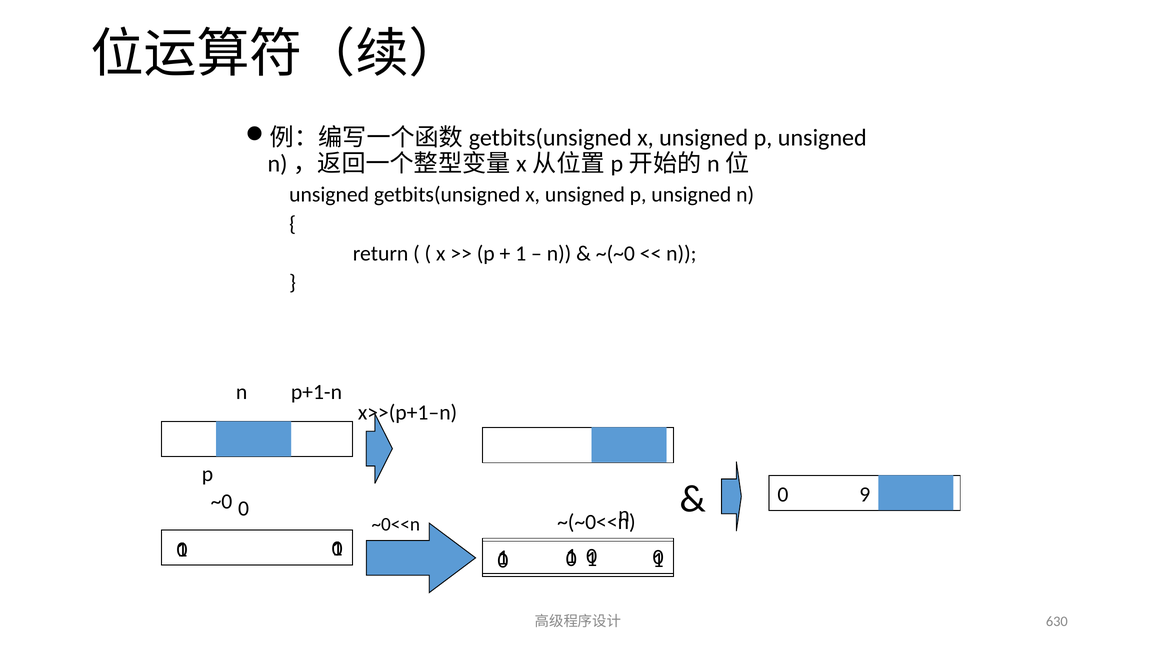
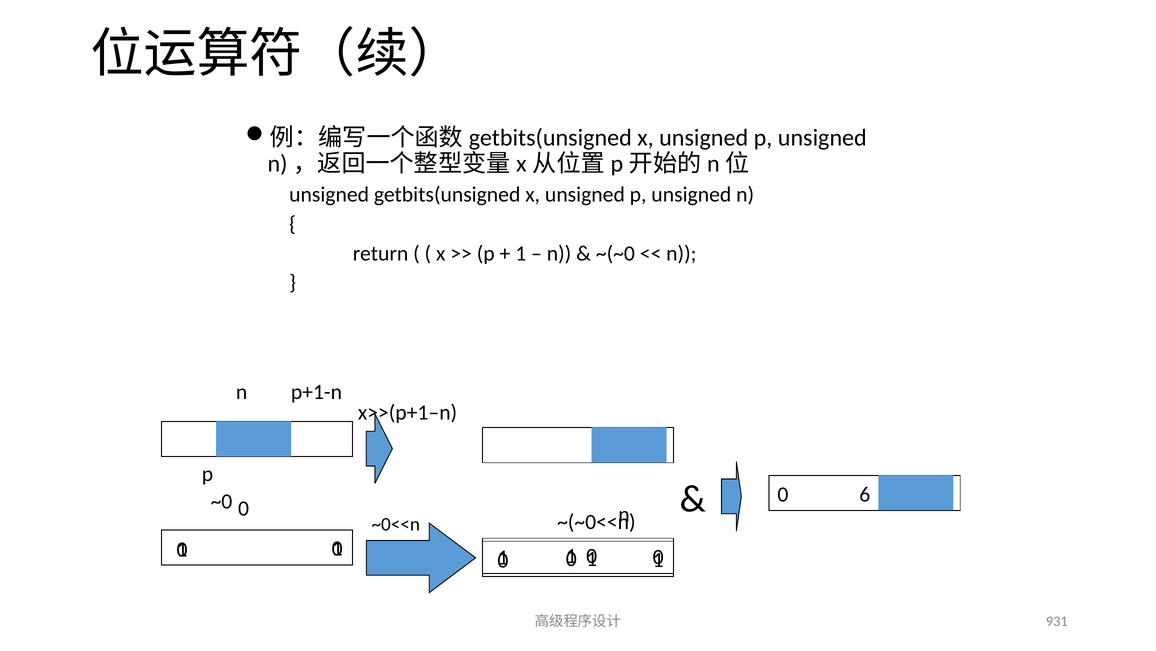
9: 9 -> 6
630: 630 -> 931
